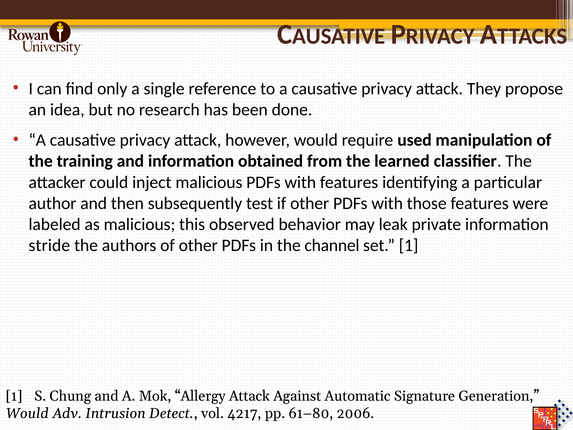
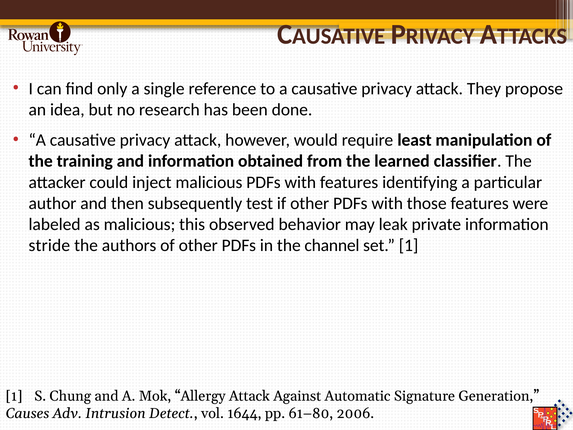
used: used -> least
Would at (27, 413): Would -> Causes
4217: 4217 -> 1644
